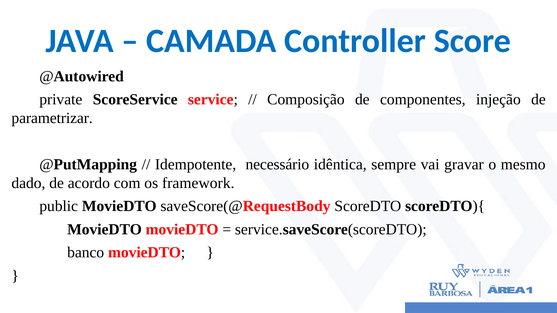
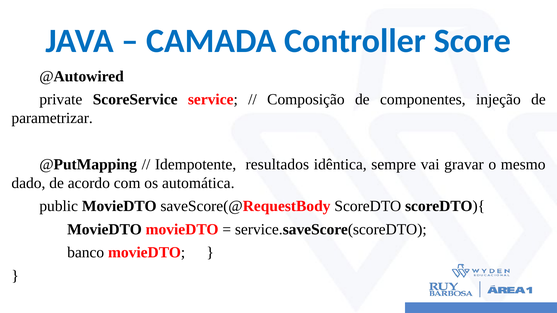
necessário: necessário -> resultados
framework: framework -> automática
